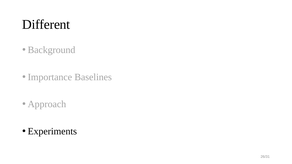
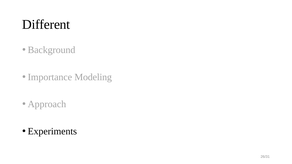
Baselines: Baselines -> Modeling
